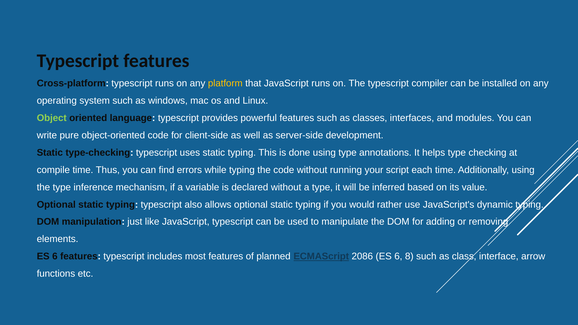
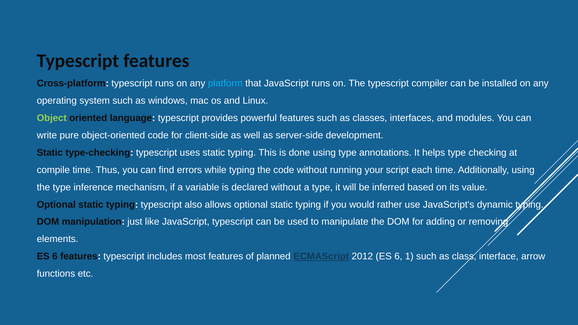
platform colour: yellow -> light blue
2086: 2086 -> 2012
8: 8 -> 1
